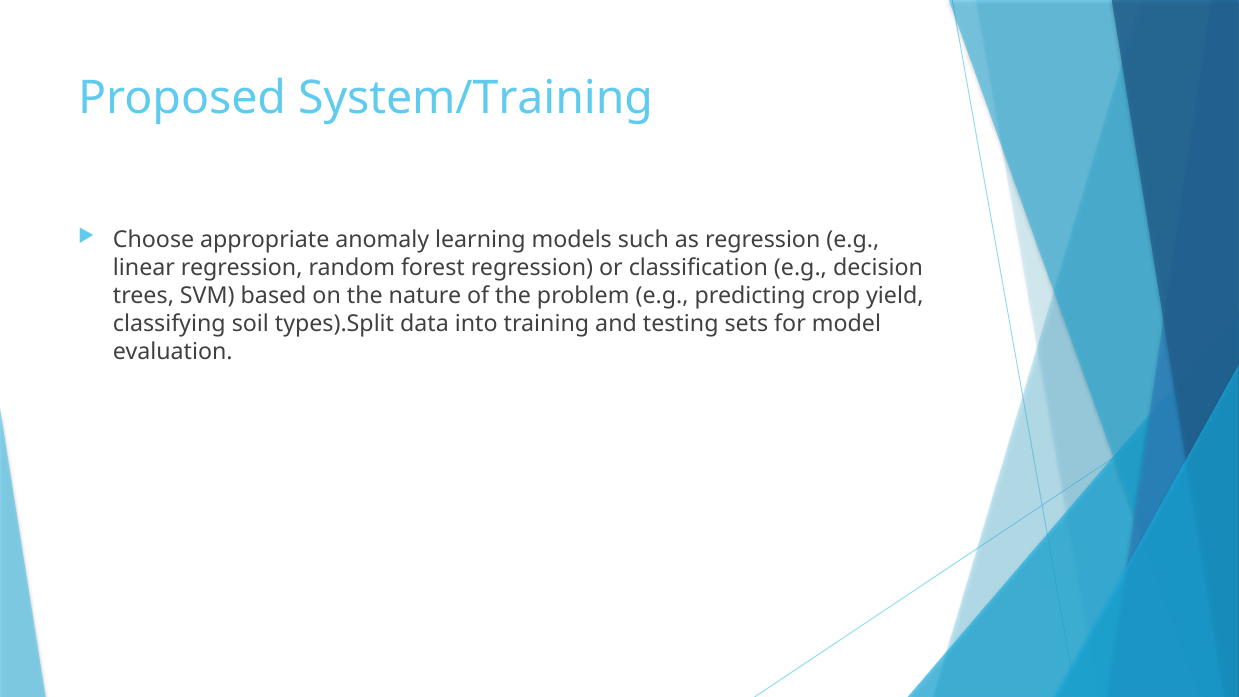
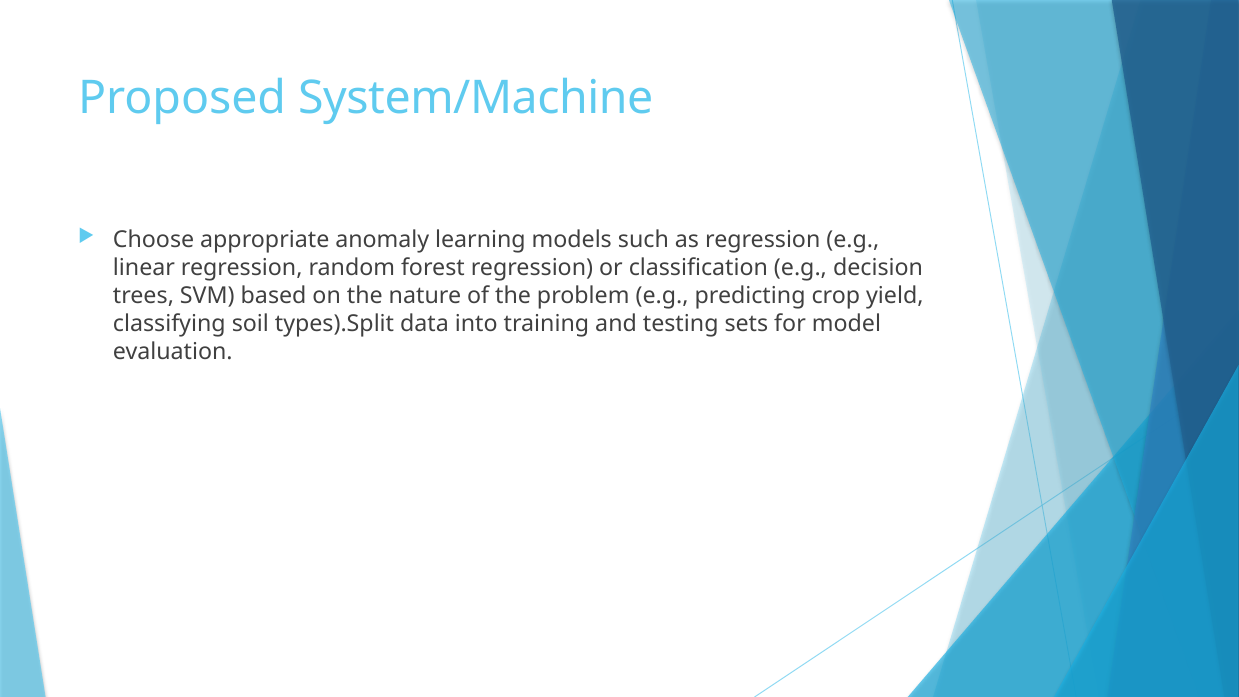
System/Training: System/Training -> System/Machine
